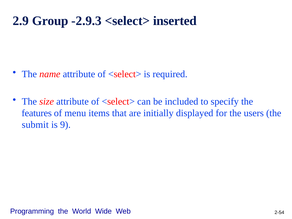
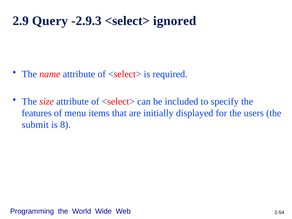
Group: Group -> Query
inserted: inserted -> ignored
9: 9 -> 8
